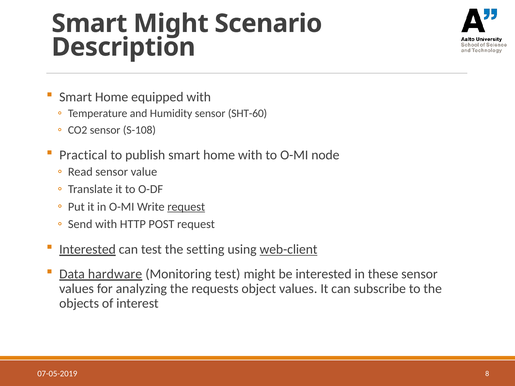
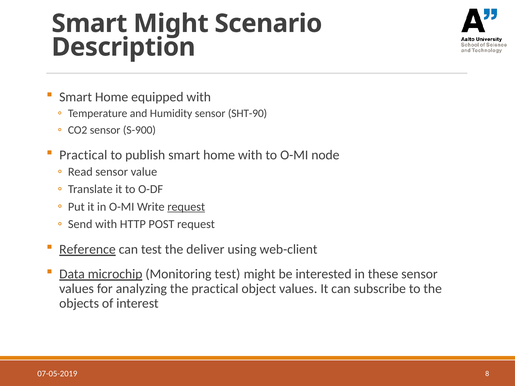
SHT-60: SHT-60 -> SHT-90
S-108: S-108 -> S-900
Interested at (88, 250): Interested -> Reference
setting: setting -> deliver
web-client underline: present -> none
hardware: hardware -> microchip
the requests: requests -> practical
